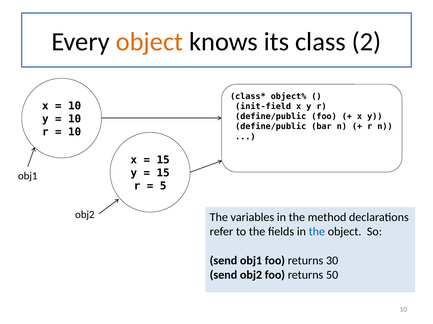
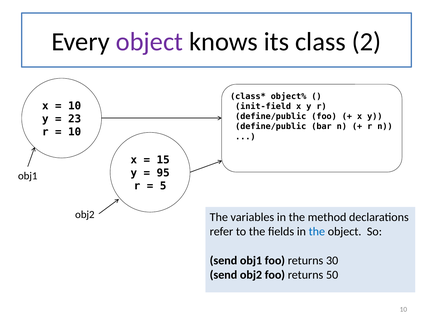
object at (149, 42) colour: orange -> purple
10 at (75, 119): 10 -> 23
15 at (163, 173): 15 -> 95
